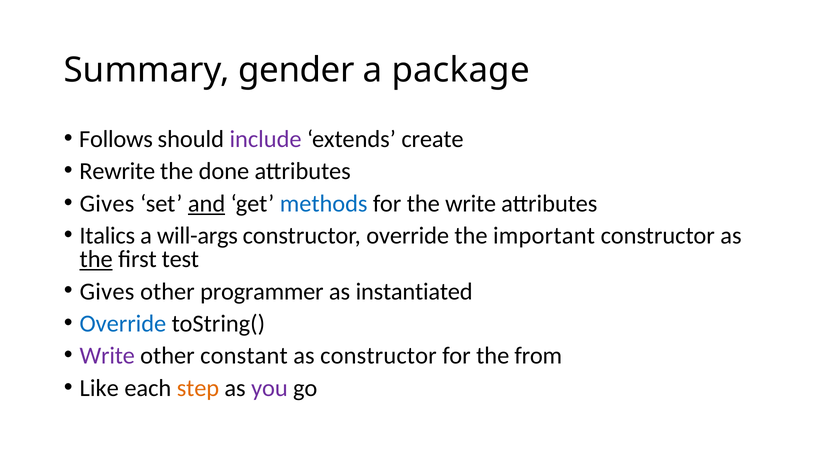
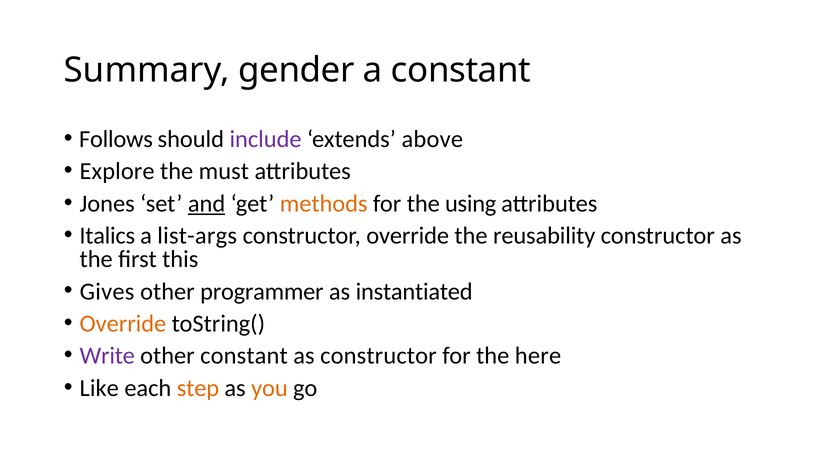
a package: package -> constant
create: create -> above
Rewrite: Rewrite -> Explore
done: done -> must
Gives at (107, 204): Gives -> Jones
methods colour: blue -> orange
the write: write -> using
will-args: will-args -> list-args
important: important -> reusability
the at (96, 259) underline: present -> none
test: test -> this
Override at (123, 324) colour: blue -> orange
from: from -> here
you colour: purple -> orange
